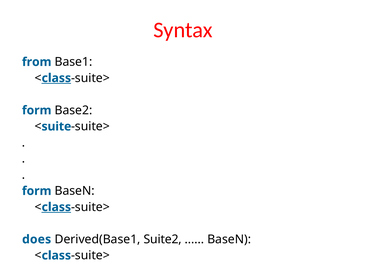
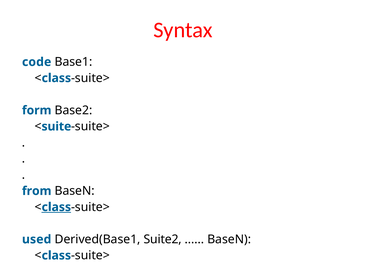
from: from -> code
class at (56, 78) underline: present -> none
form at (37, 191): form -> from
does: does -> used
